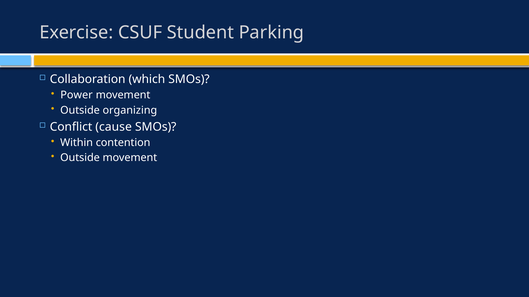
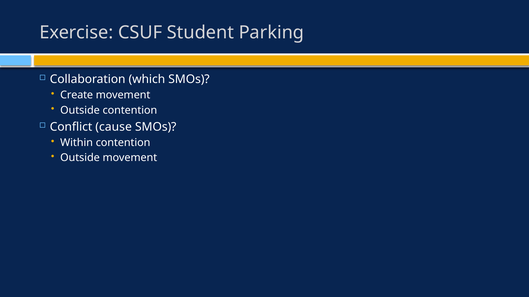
Power: Power -> Create
Outside organizing: organizing -> contention
